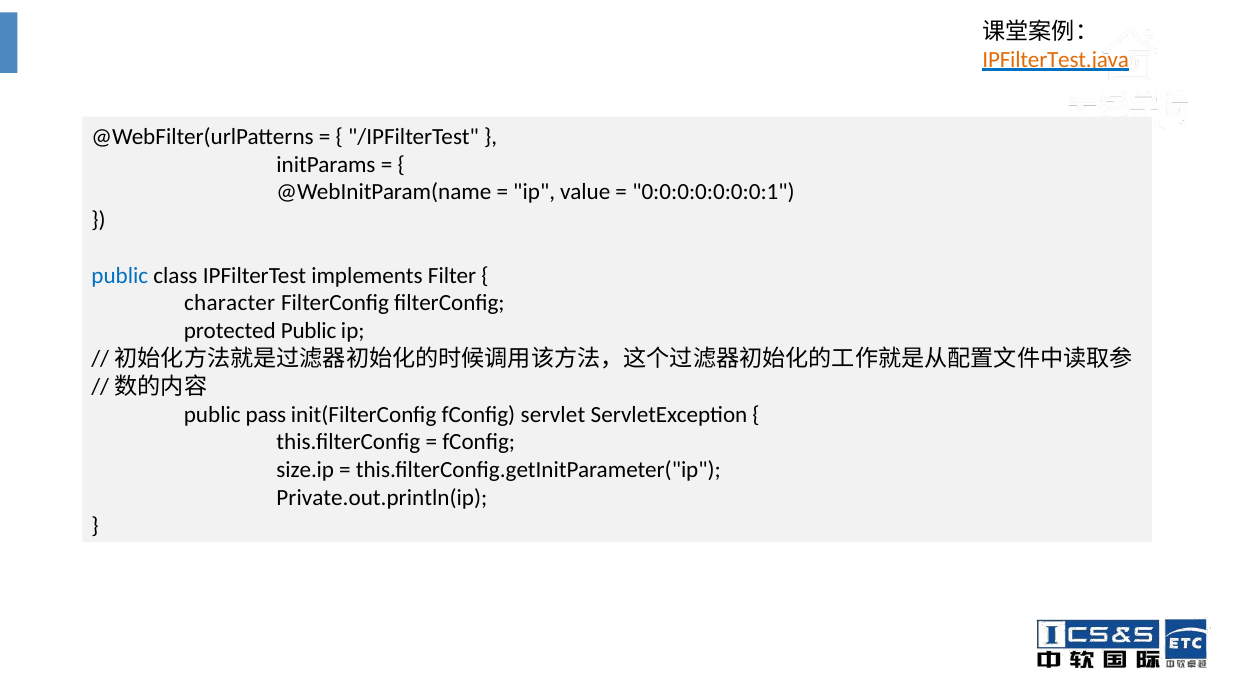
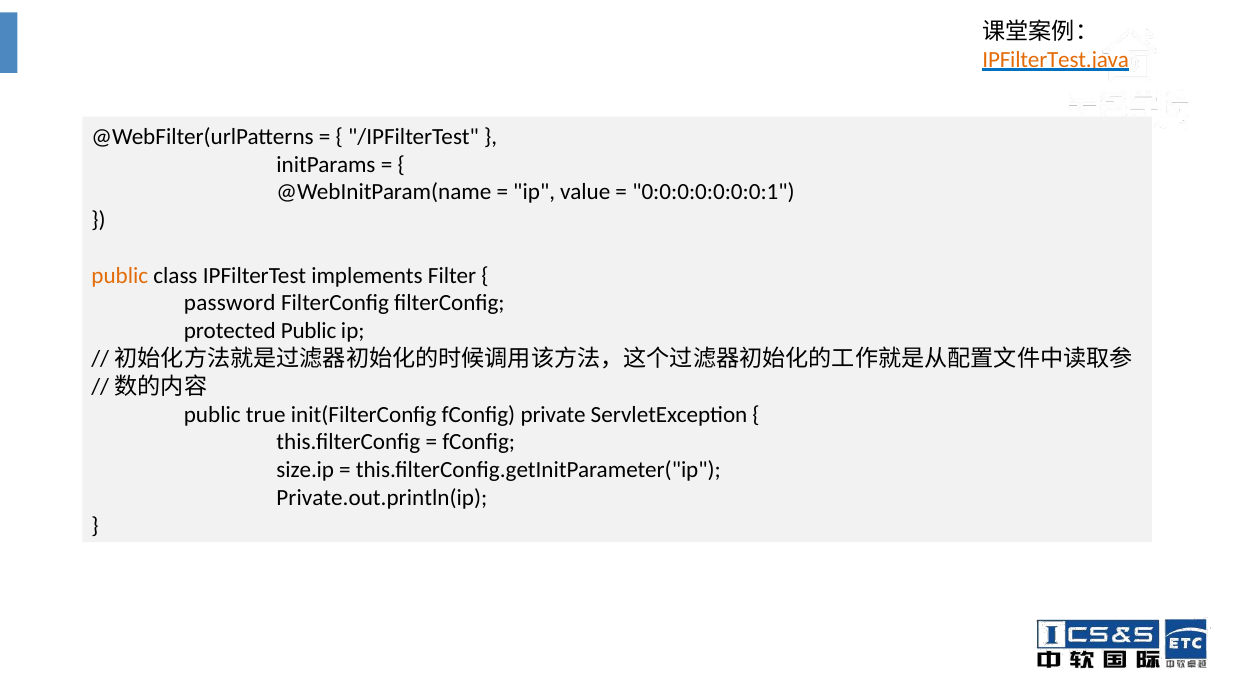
public at (120, 276) colour: blue -> orange
character: character -> password
pass: pass -> true
servlet: servlet -> private
